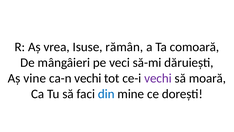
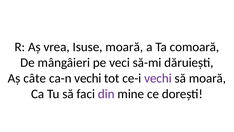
Isuse rămân: rămân -> moară
vine: vine -> câte
din colour: blue -> purple
